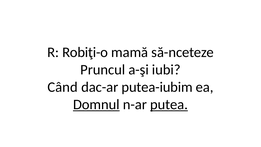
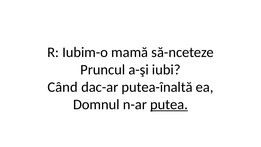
Robiţi-o: Robiţi-o -> Iubim-o
putea-iubim: putea-iubim -> putea-înaltă
Domnul underline: present -> none
